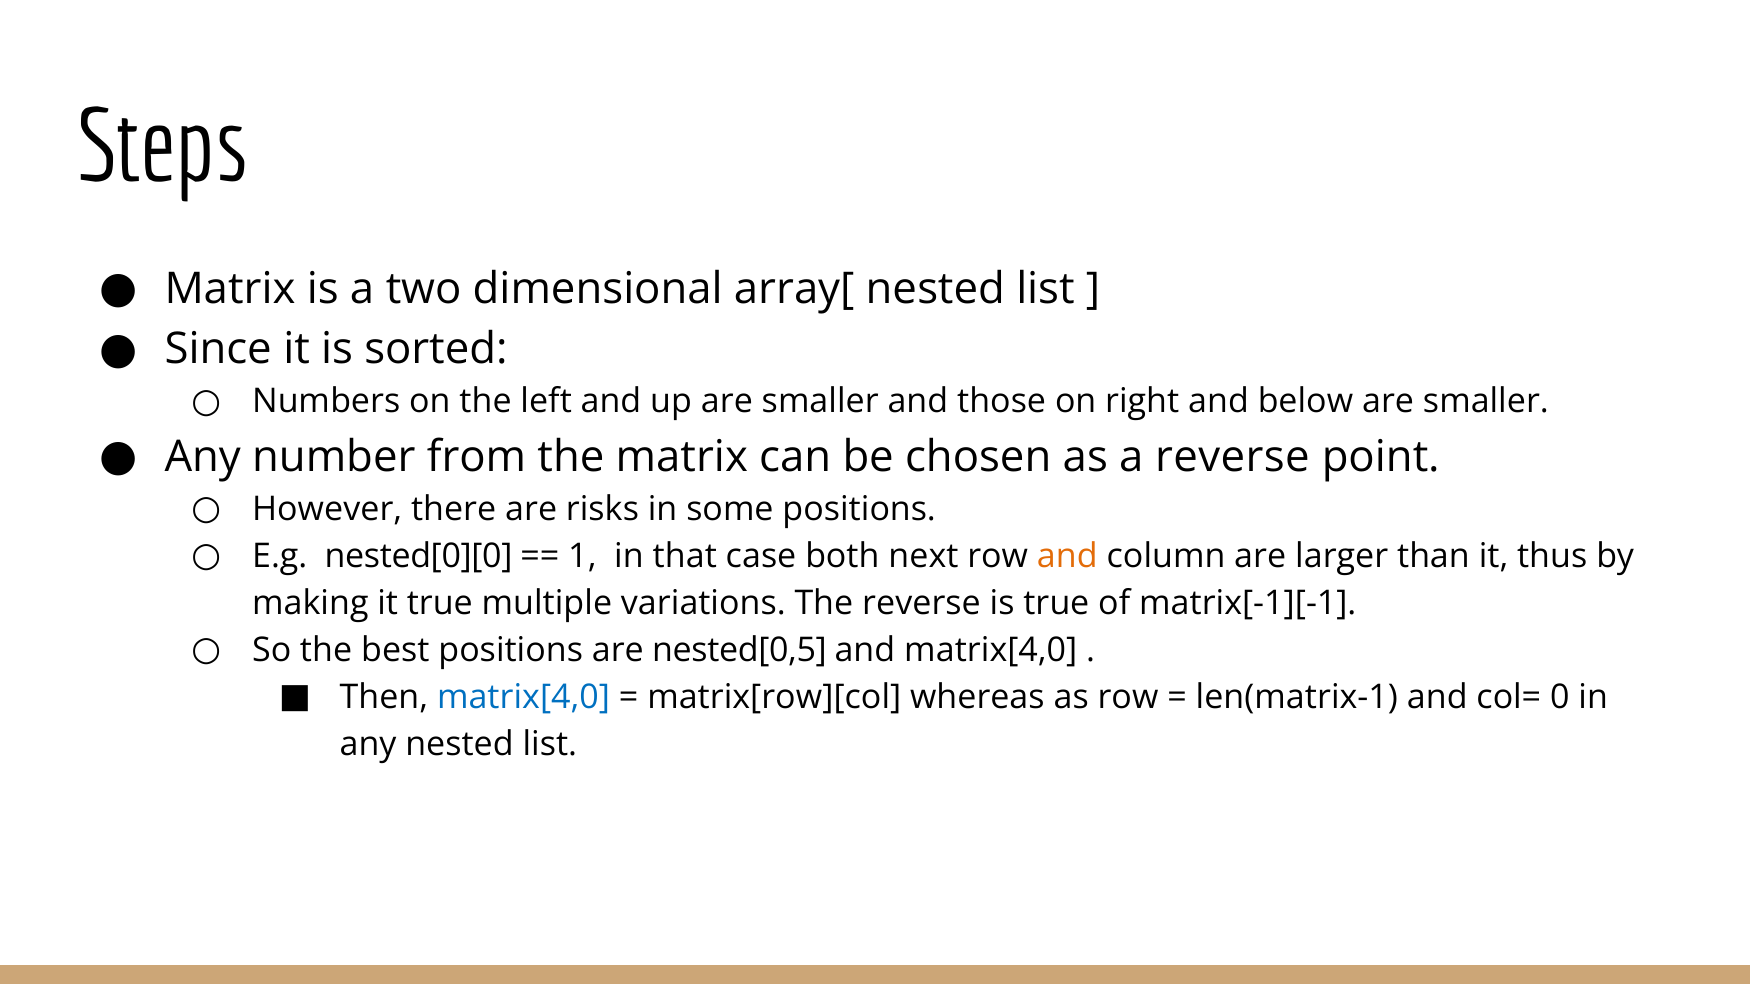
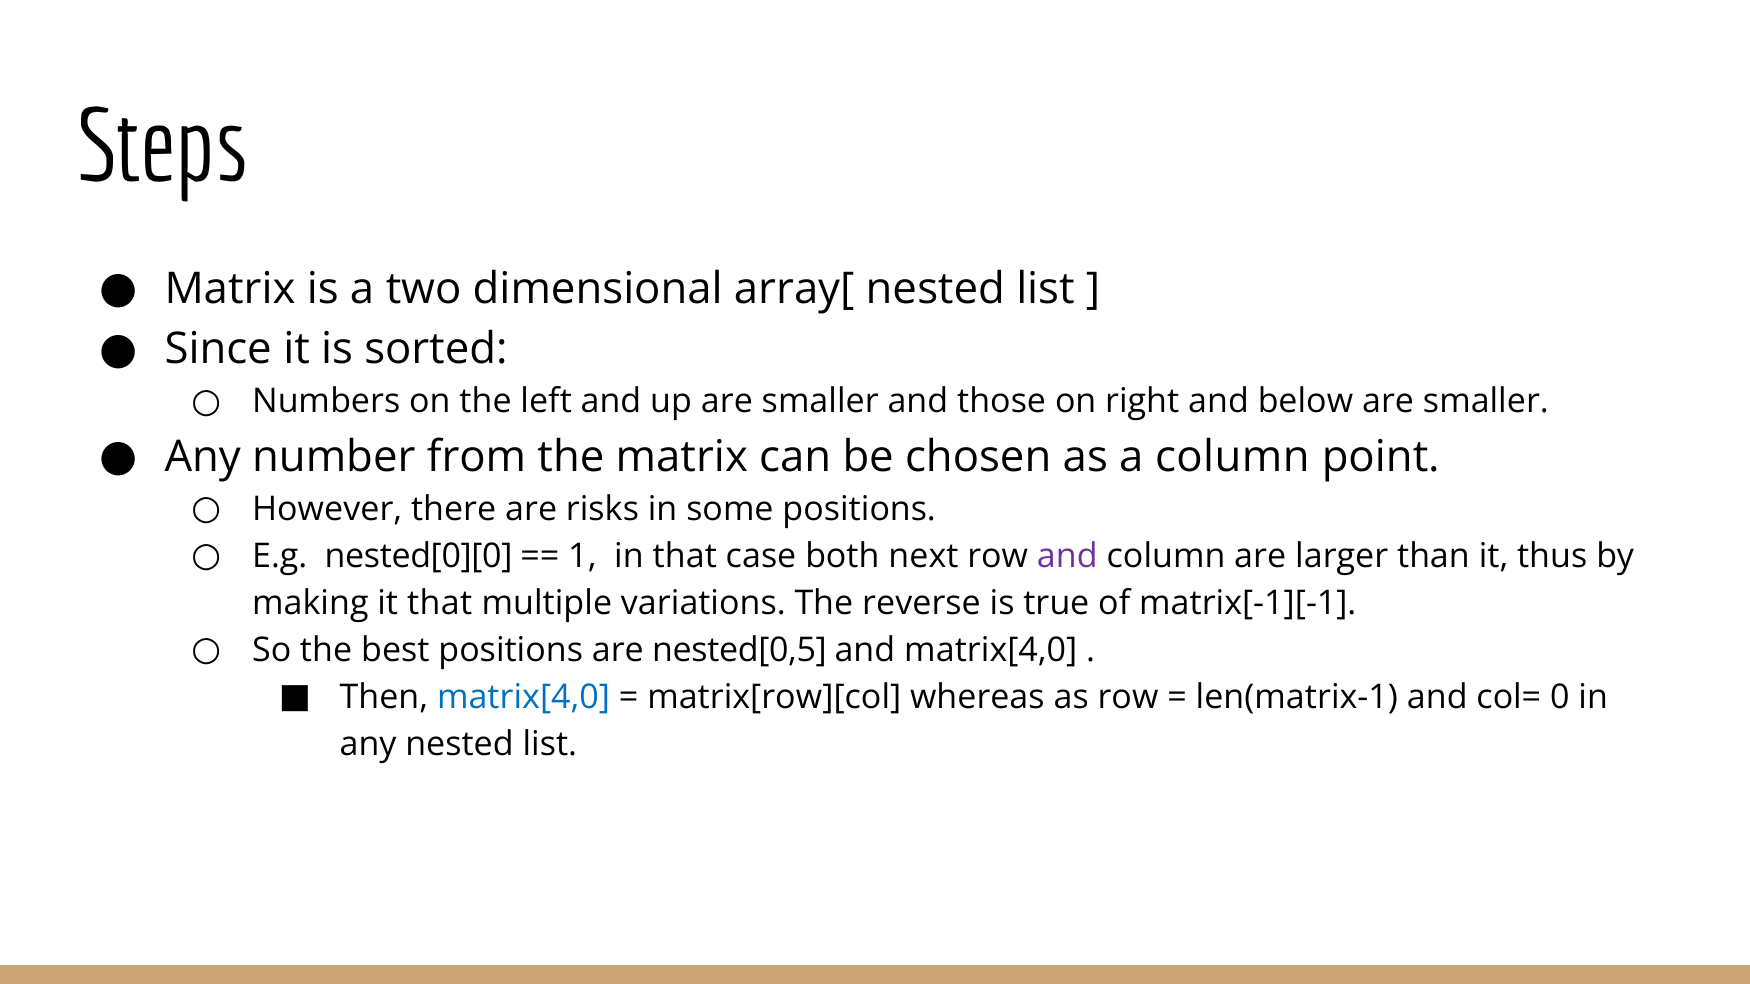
a reverse: reverse -> column
and at (1067, 556) colour: orange -> purple
it true: true -> that
